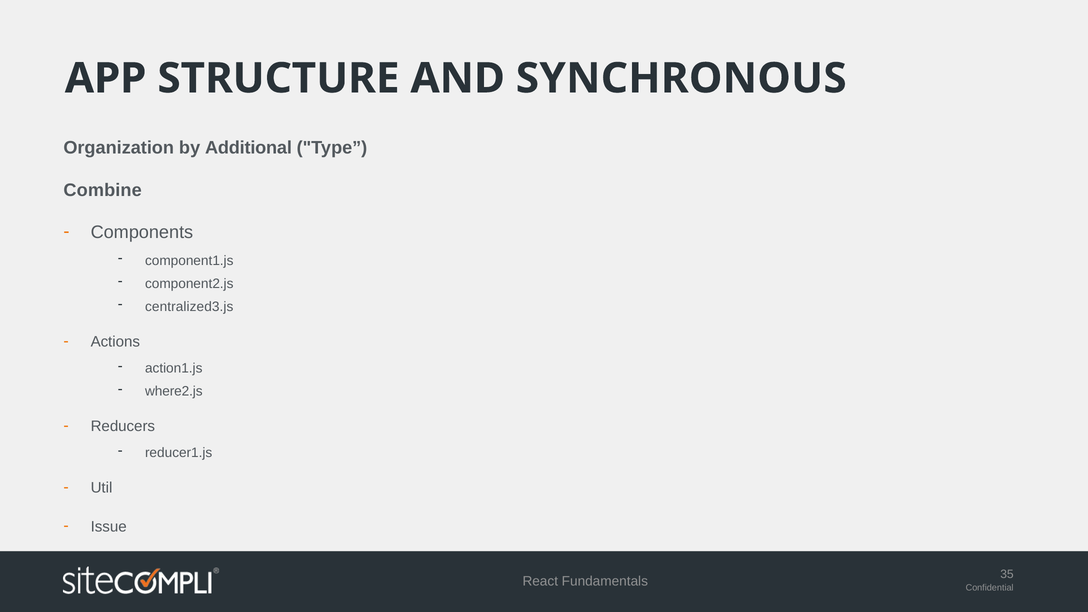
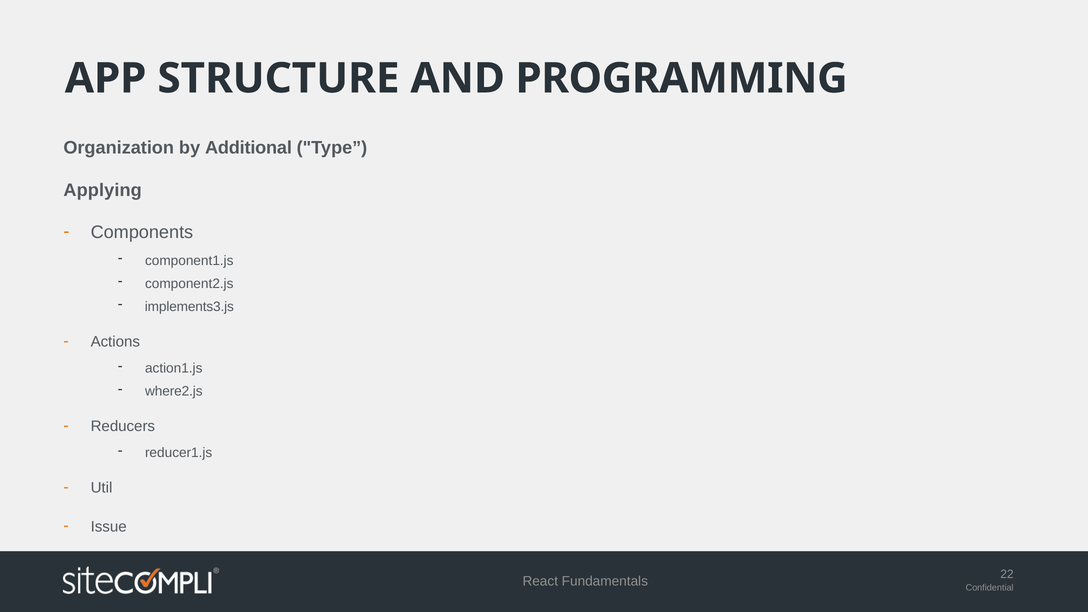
SYNCHRONOUS: SYNCHRONOUS -> PROGRAMMING
Combine: Combine -> Applying
centralized3.js: centralized3.js -> implements3.js
35: 35 -> 22
